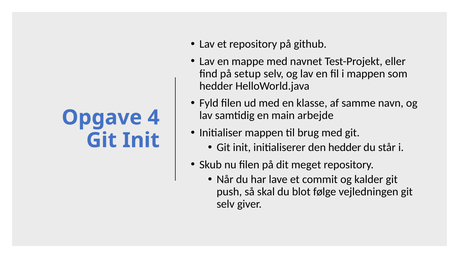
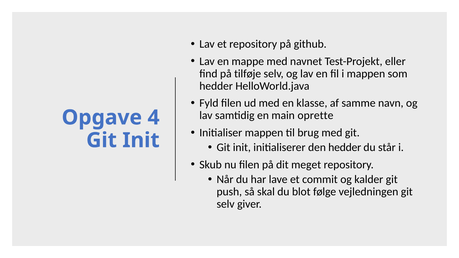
setup: setup -> tilføje
arbejde: arbejde -> oprette
